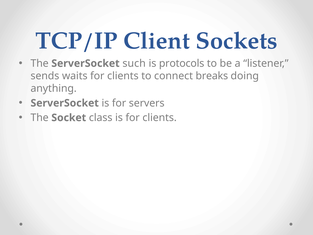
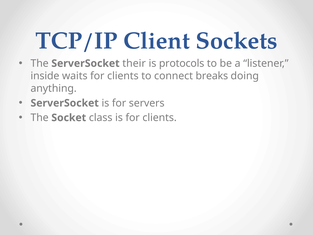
such: such -> their
sends: sends -> inside
